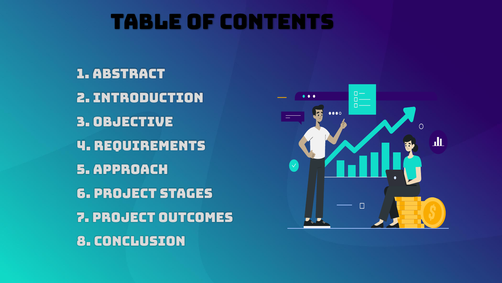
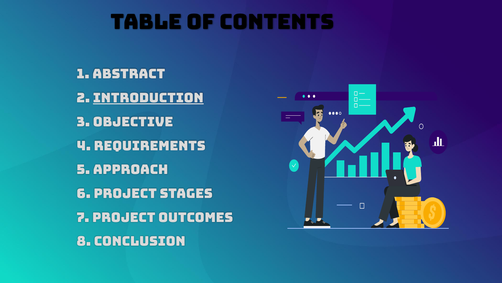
Introduction underline: none -> present
